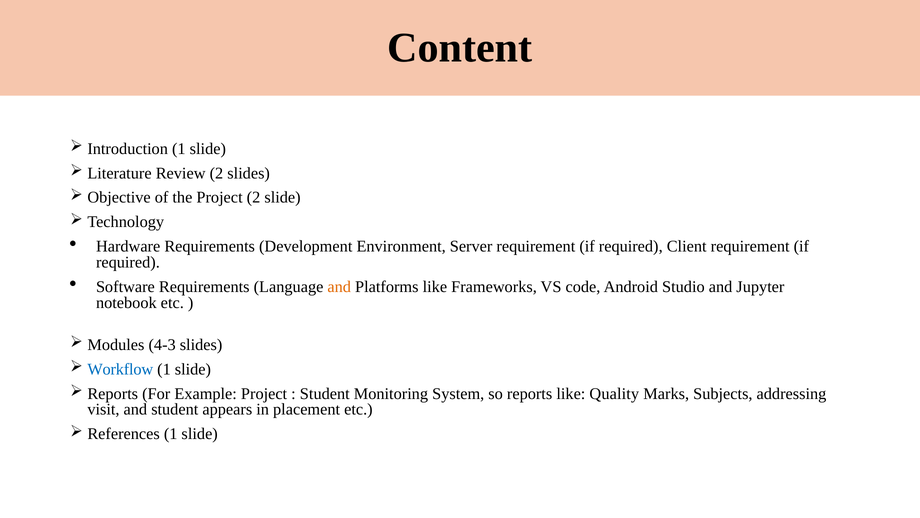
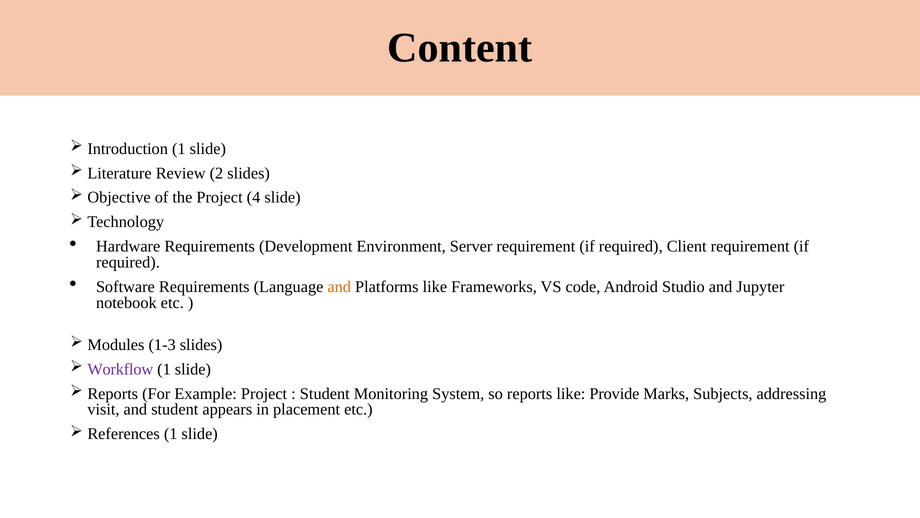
Project 2: 2 -> 4
4-3: 4-3 -> 1-3
Workflow colour: blue -> purple
Quality: Quality -> Provide
